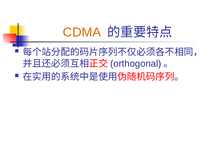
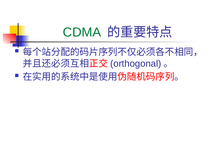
CDMA colour: orange -> green
